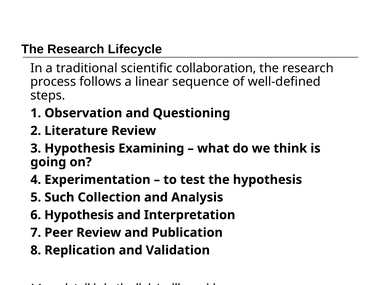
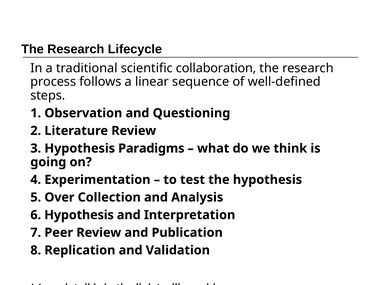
Examining: Examining -> Paradigms
Such: Such -> Over
